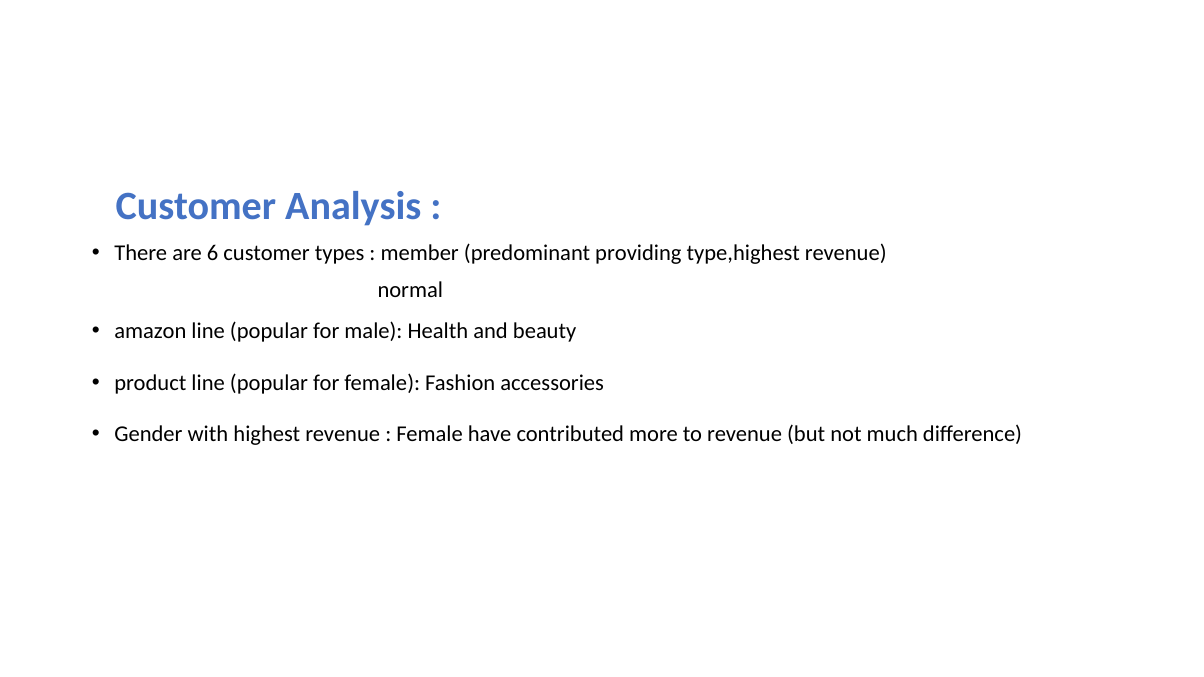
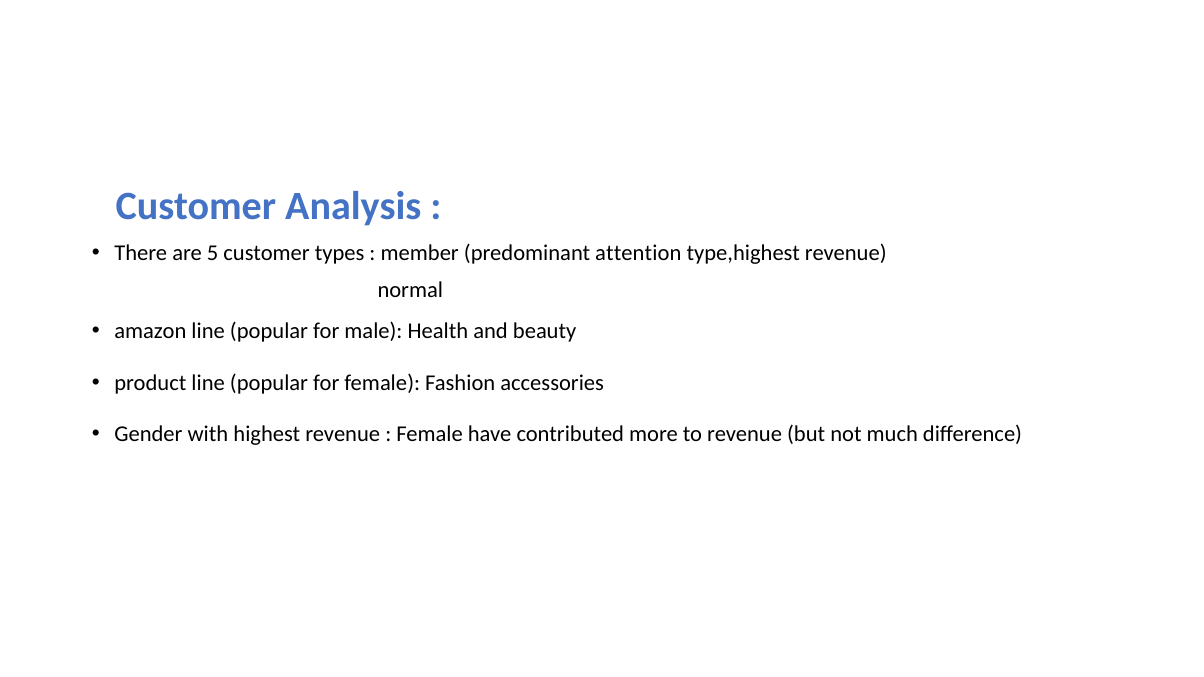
6: 6 -> 5
providing: providing -> attention
